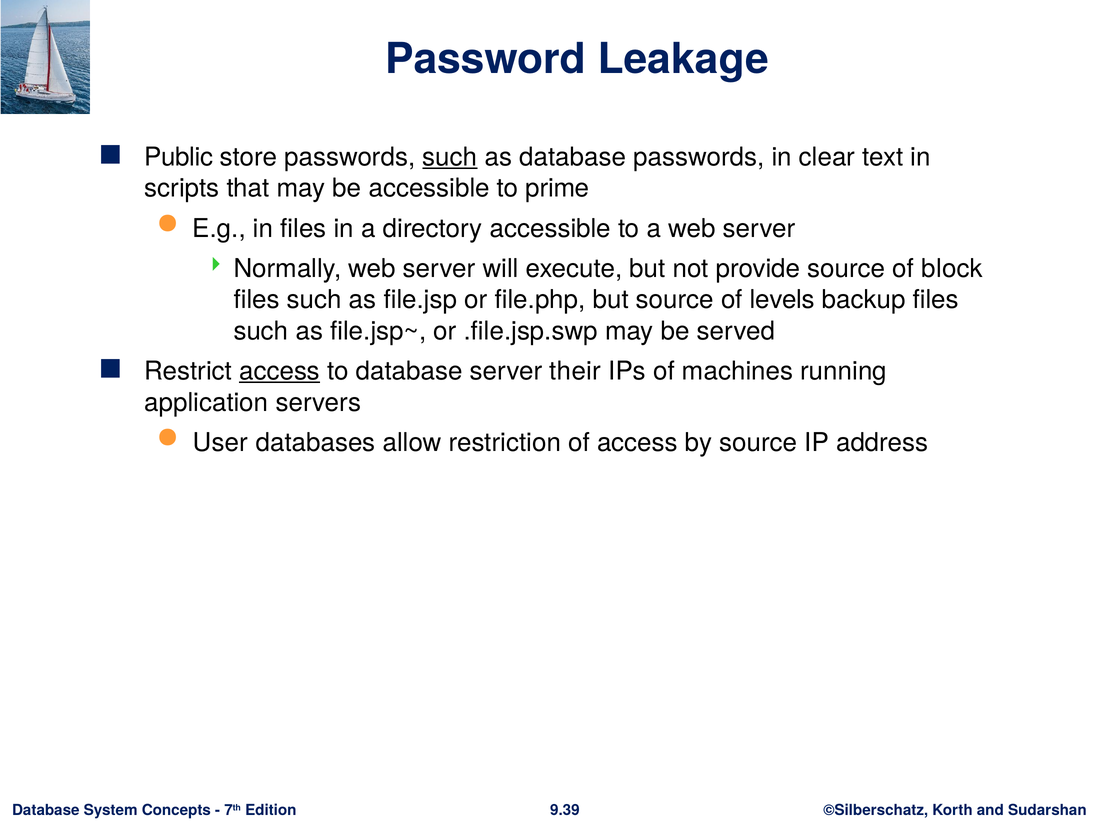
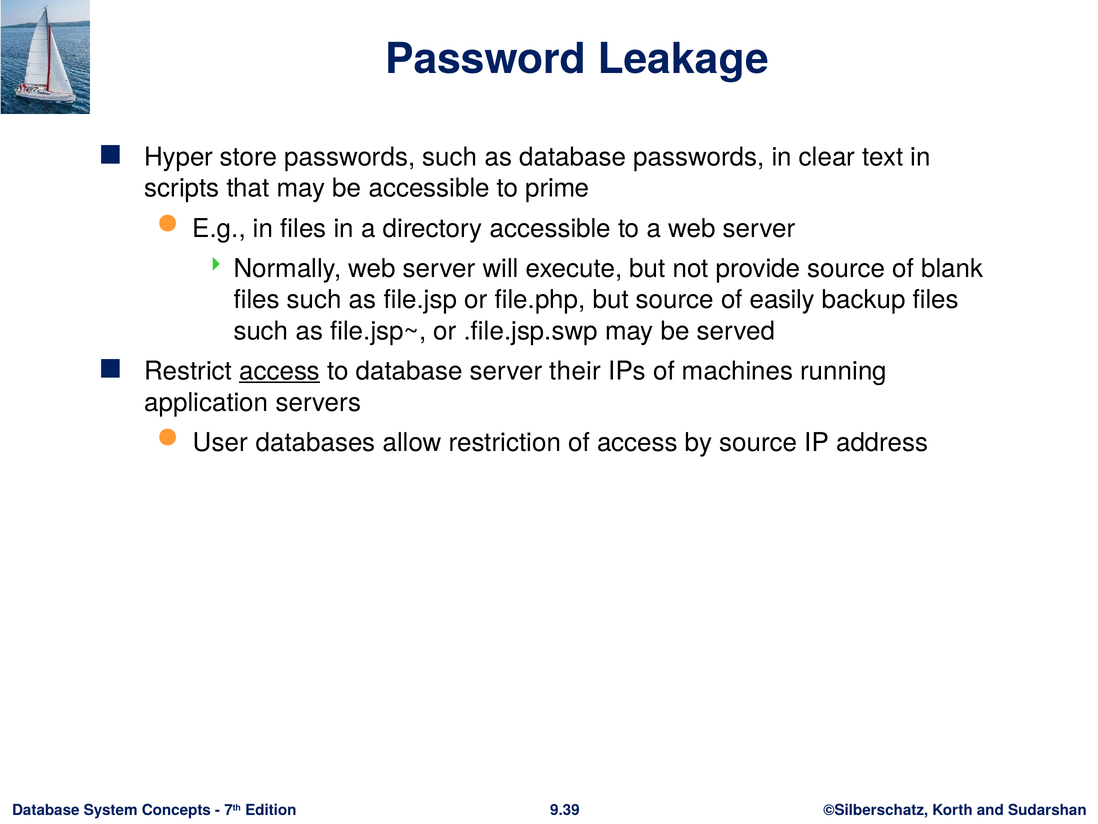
Public: Public -> Hyper
such at (450, 157) underline: present -> none
block: block -> blank
levels: levels -> easily
